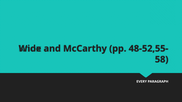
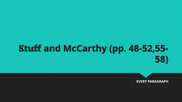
Wide: Wide -> Stuff
